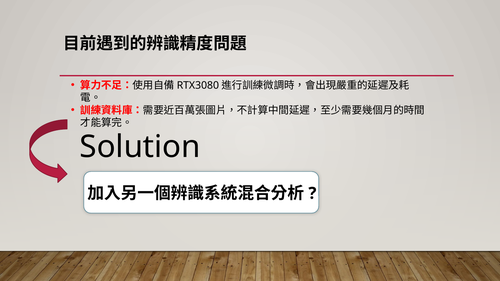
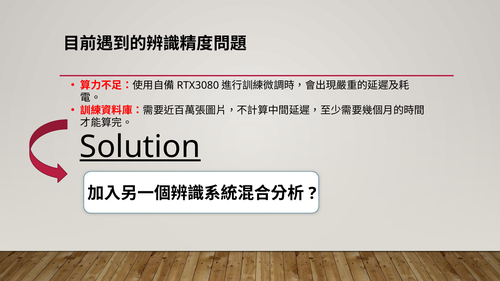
Solution underline: none -> present
